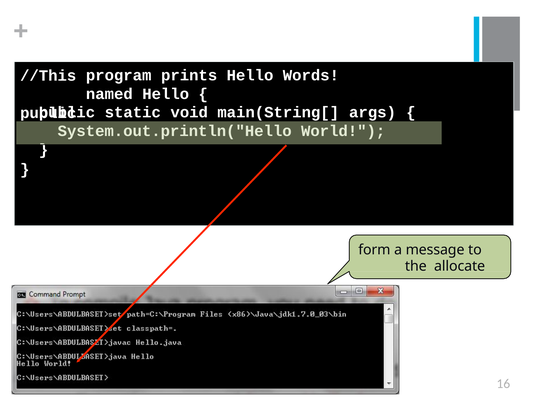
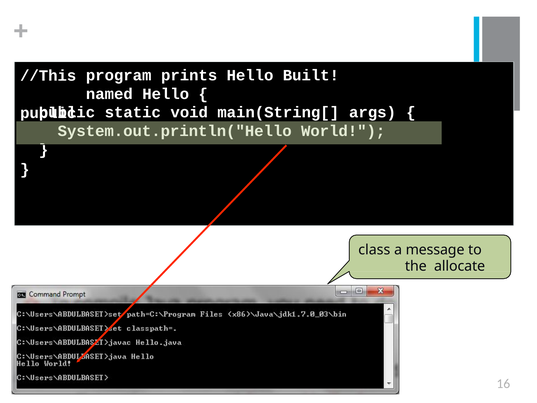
Words: Words -> Built
form: form -> class
